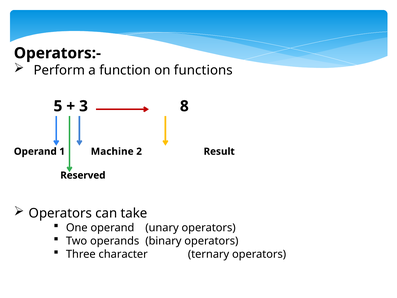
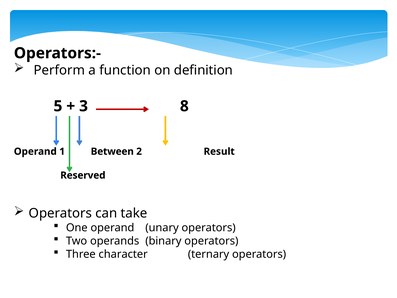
functions: functions -> definition
Machine: Machine -> Between
